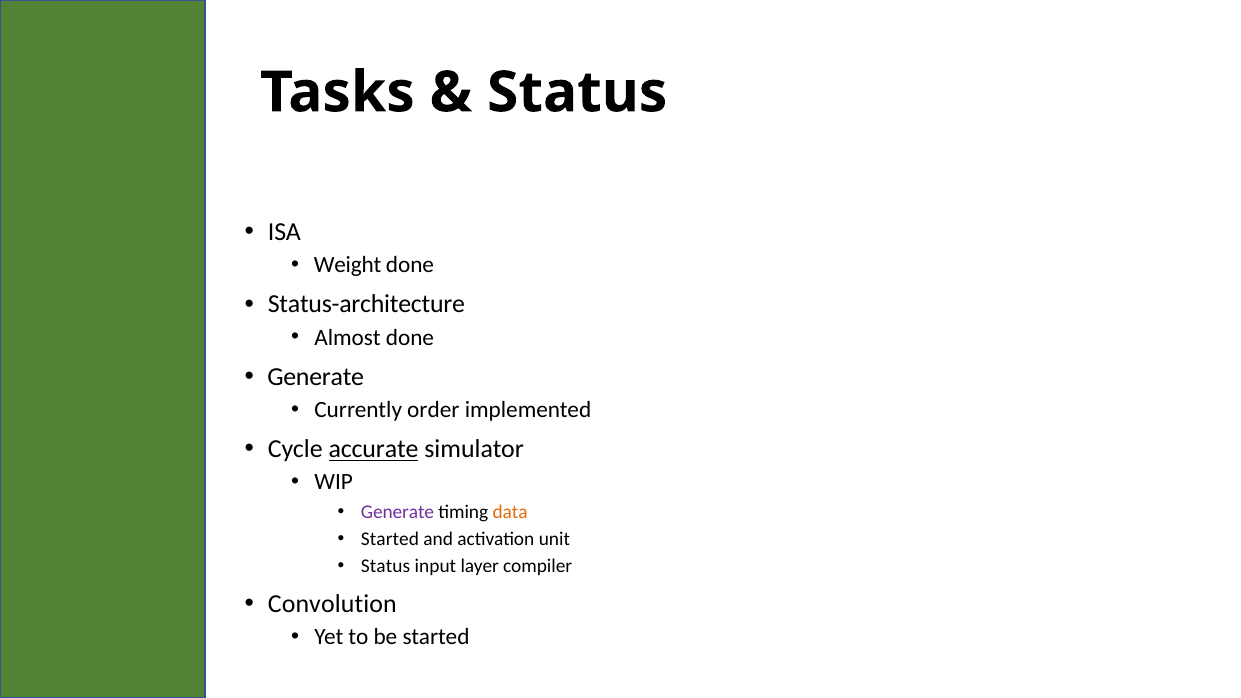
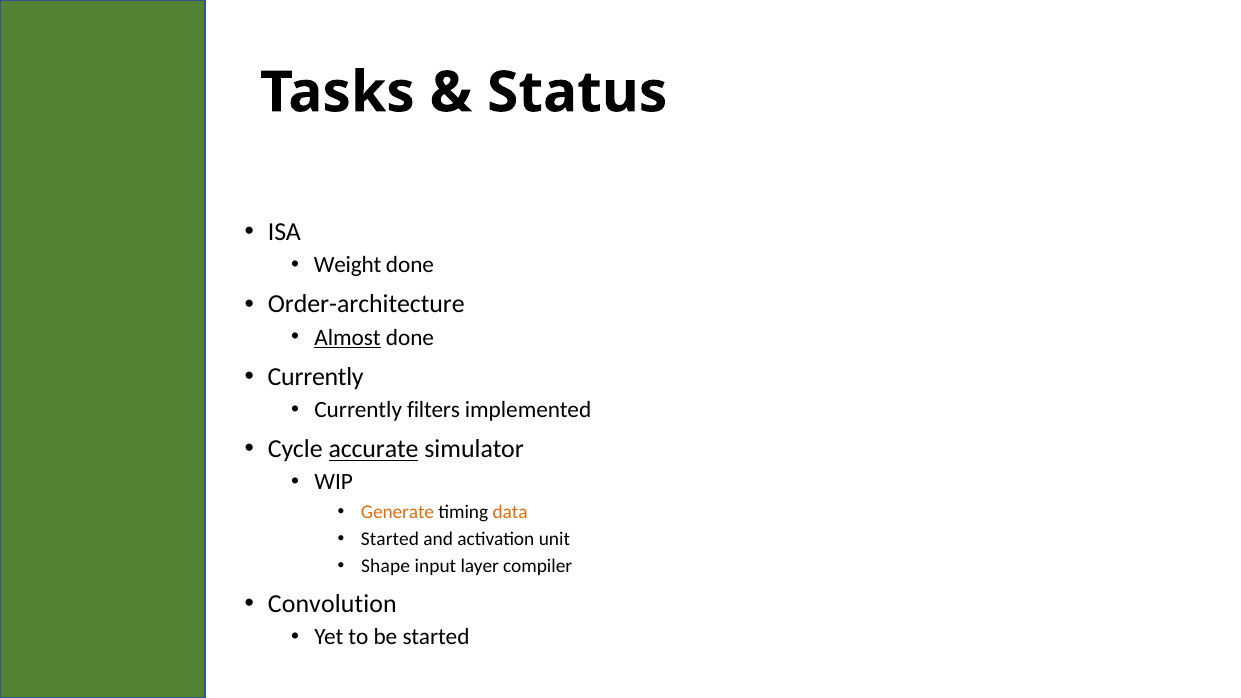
Status-architecture: Status-architecture -> Order-architecture
Almost underline: none -> present
Generate at (316, 377): Generate -> Currently
order: order -> filters
Generate at (398, 512) colour: purple -> orange
Status at (386, 567): Status -> Shape
